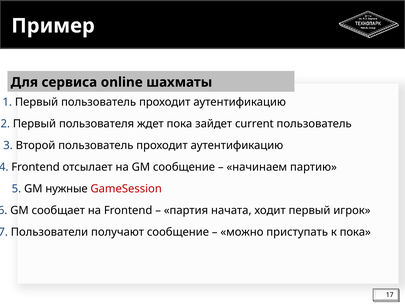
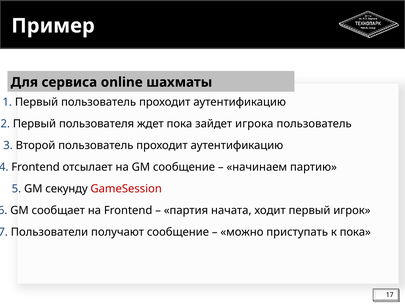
current: current -> игрока
нужные: нужные -> секунду
